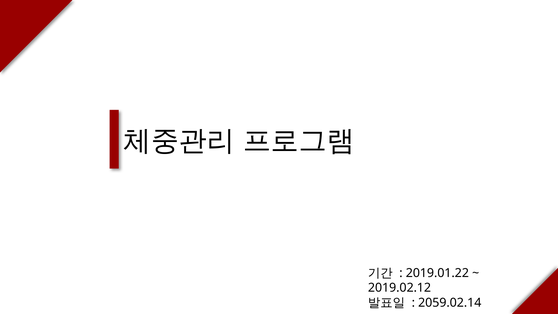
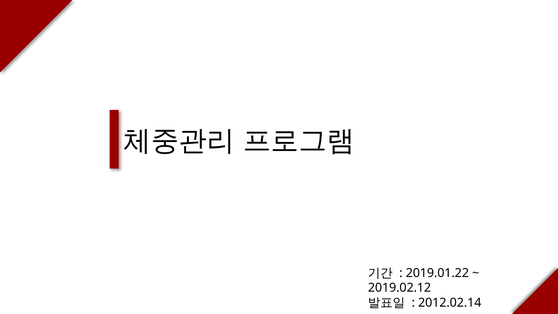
2059.02.14: 2059.02.14 -> 2012.02.14
